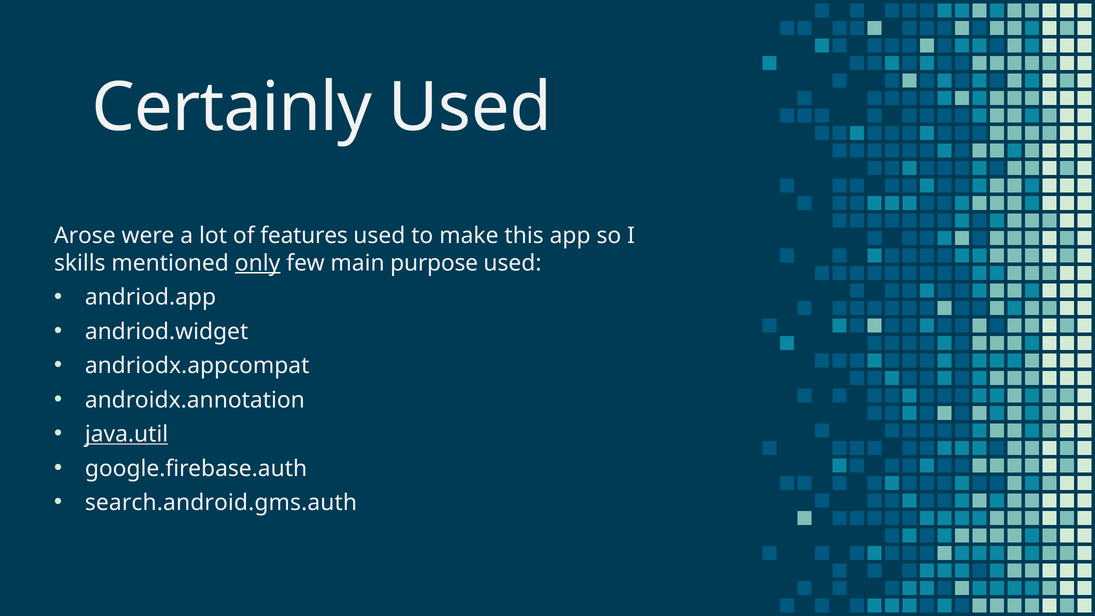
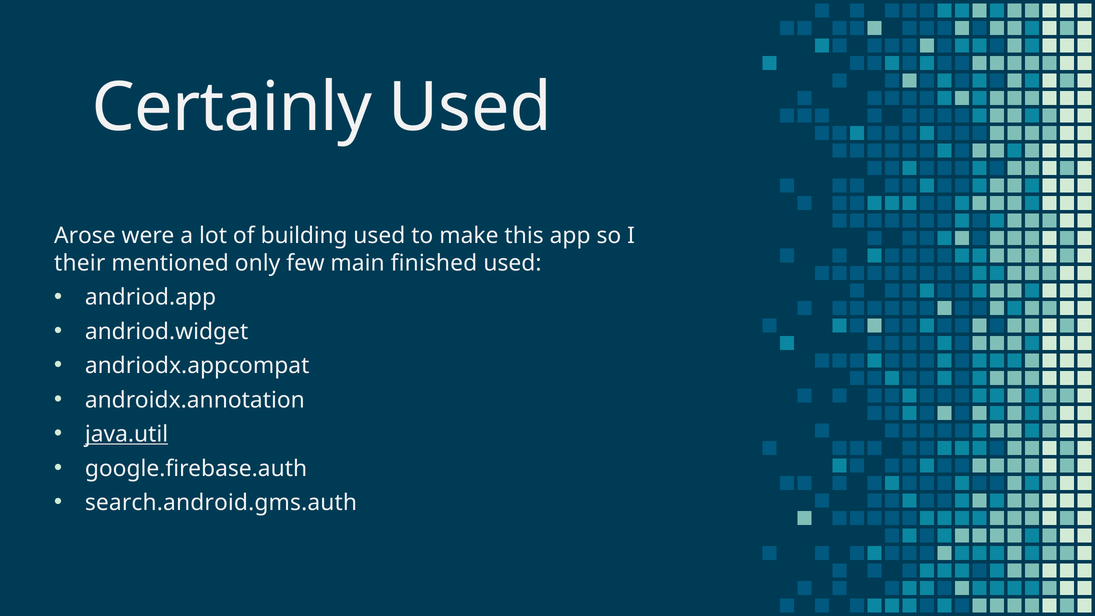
features: features -> building
skills: skills -> their
only underline: present -> none
purpose: purpose -> finished
